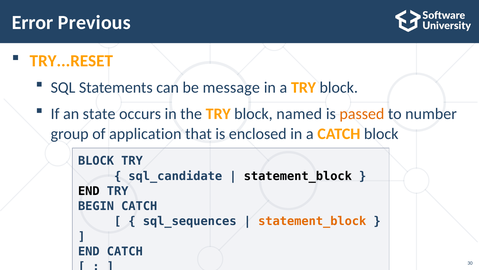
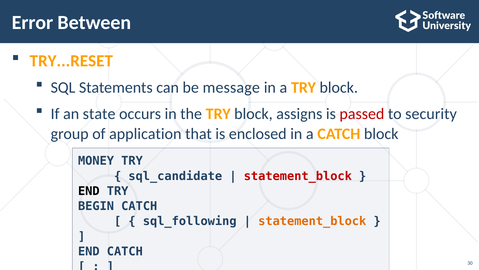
Previous: Previous -> Between
named: named -> assigns
passed colour: orange -> red
number: number -> security
BLOCK at (96, 161): BLOCK -> MONEY
statement_block at (298, 176) colour: black -> red
sql_sequences: sql_sequences -> sql_following
